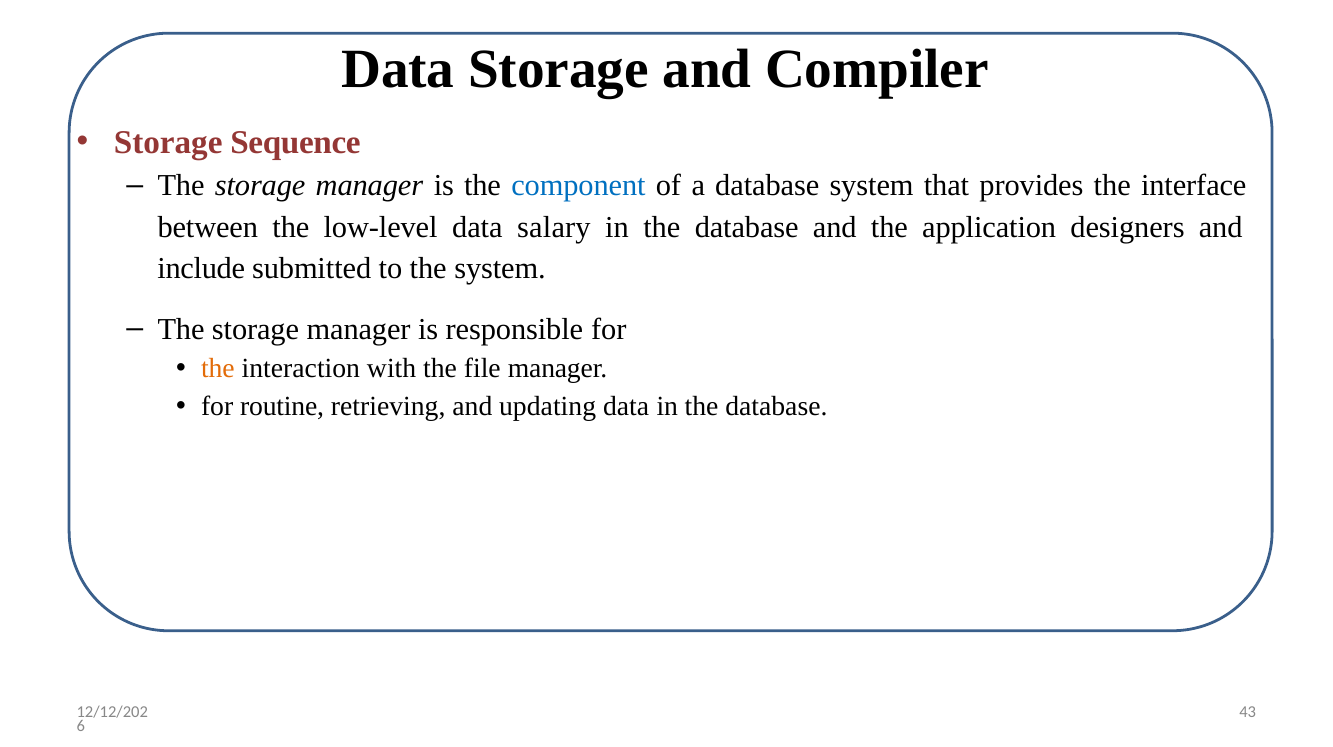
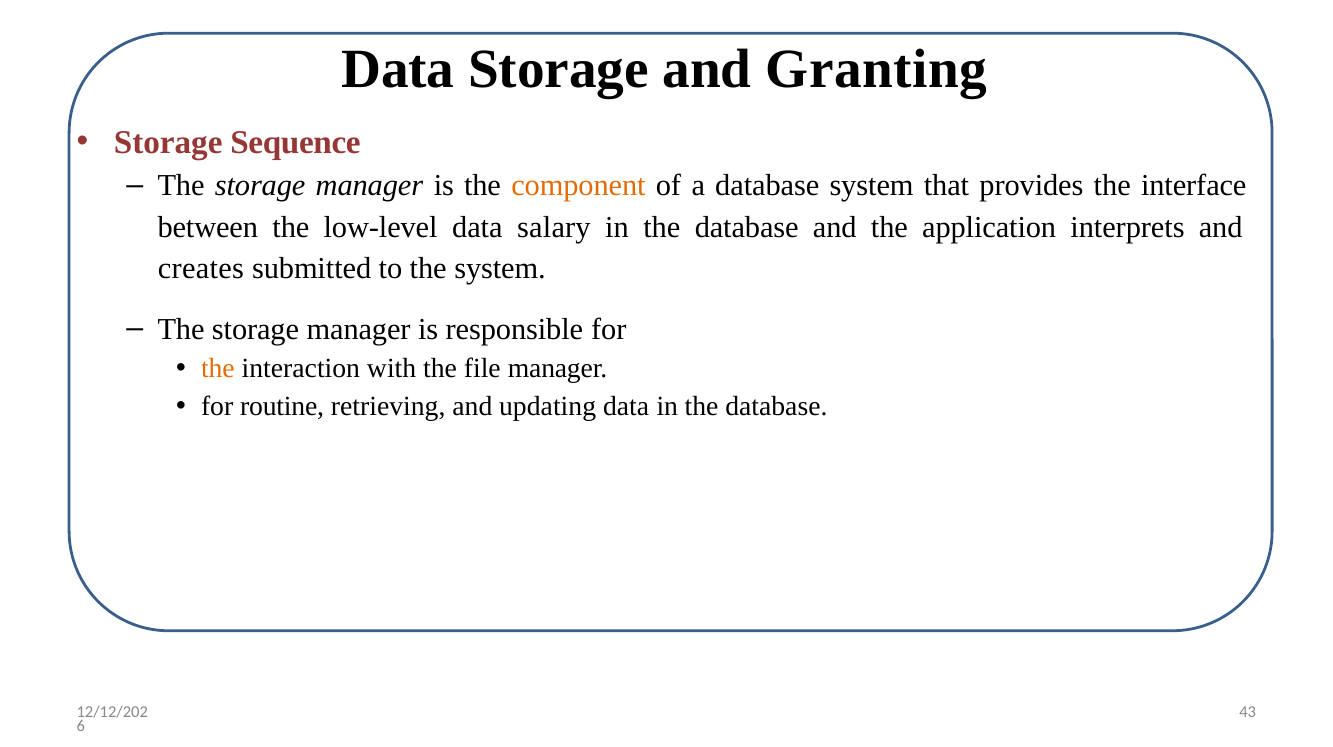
Compiler: Compiler -> Granting
component colour: blue -> orange
designers: designers -> interprets
include: include -> creates
